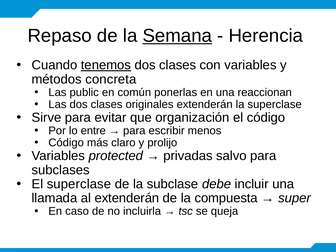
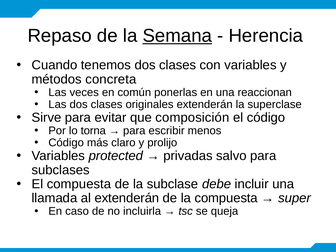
tenemos underline: present -> none
public: public -> veces
organización: organización -> composición
entre: entre -> torna
El superclase: superclase -> compuesta
